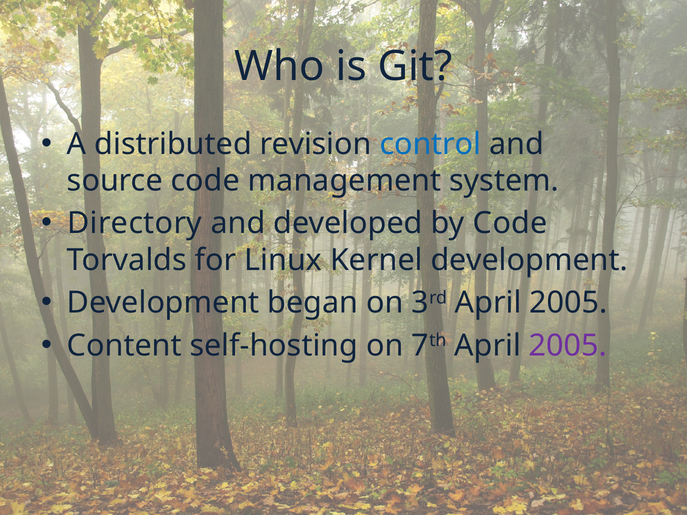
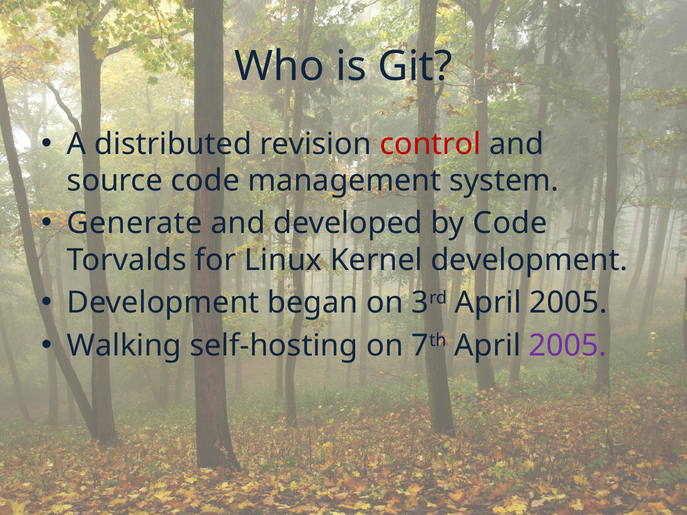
control colour: blue -> red
Directory: Directory -> Generate
Content: Content -> Walking
